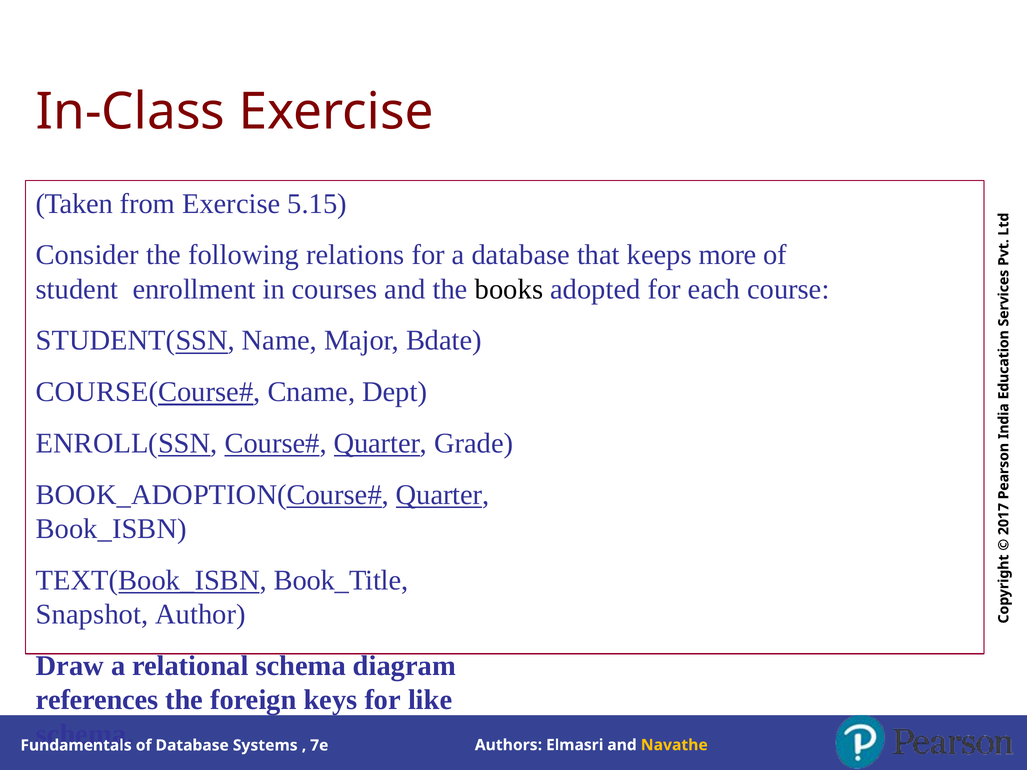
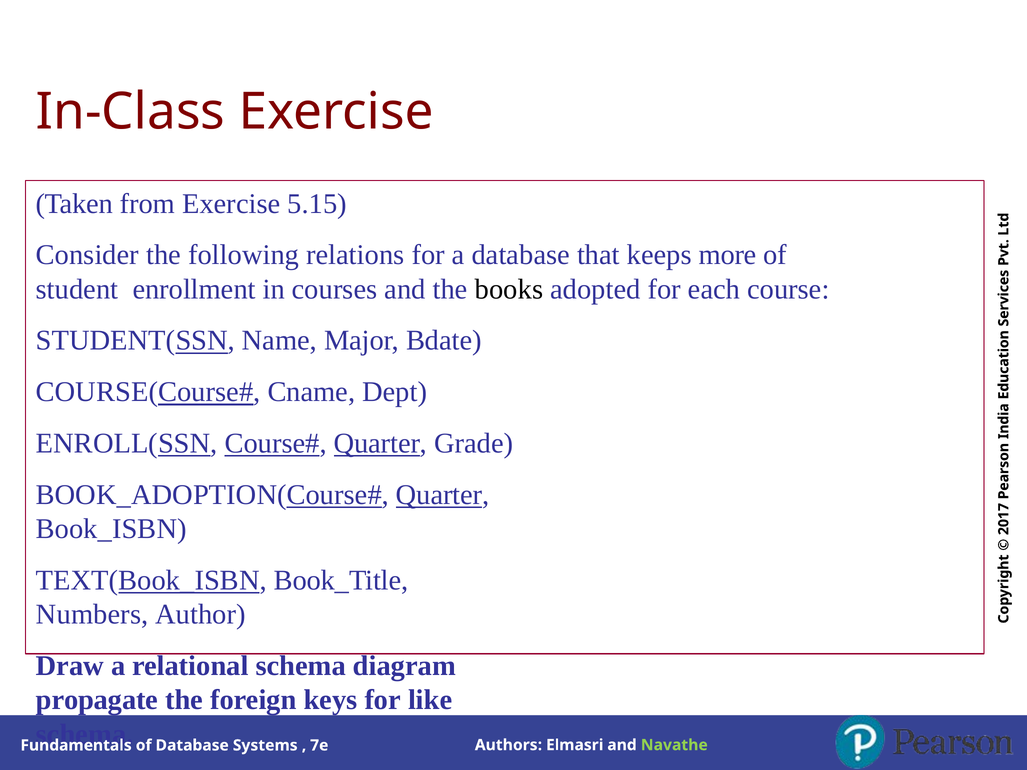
Snapshot: Snapshot -> Numbers
references: references -> propagate
Navathe colour: yellow -> light green
